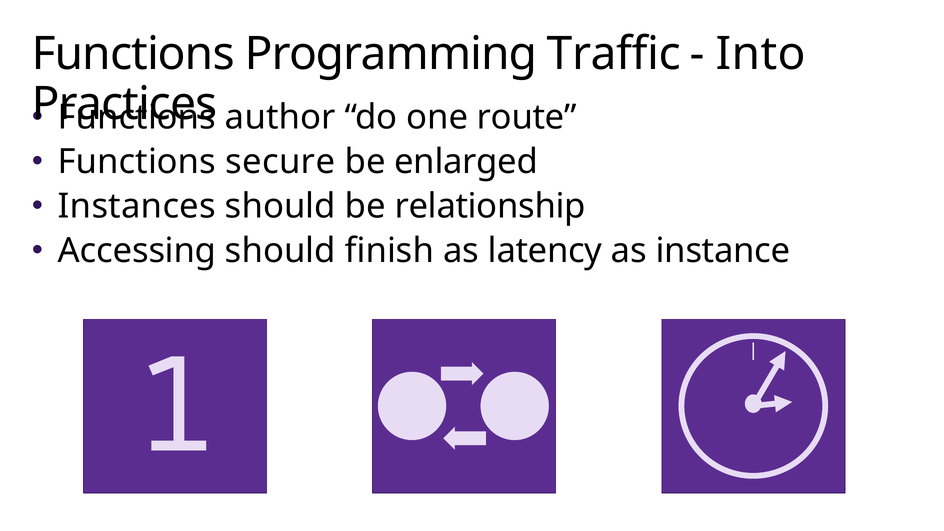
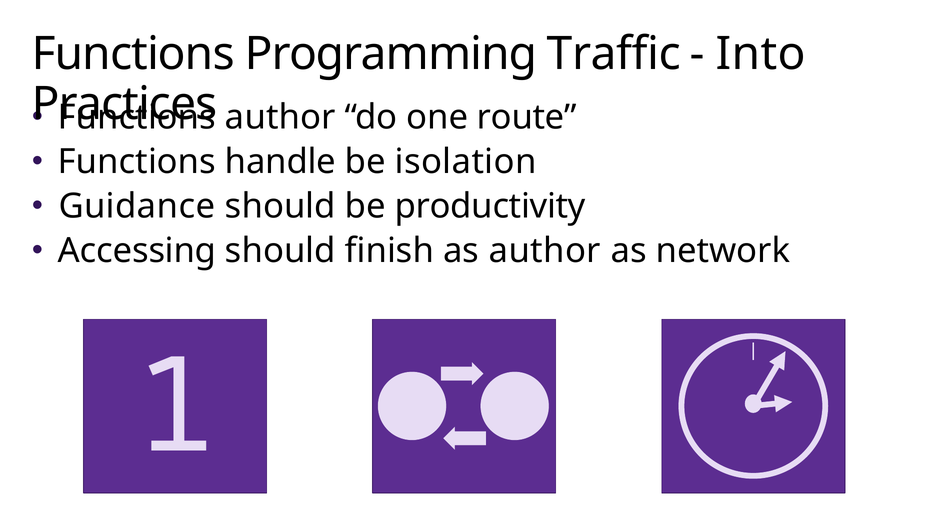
secure: secure -> handle
enlarged: enlarged -> isolation
Instances: Instances -> Guidance
relationship: relationship -> productivity
as latency: latency -> author
instance: instance -> network
